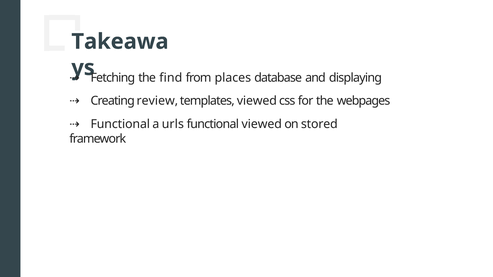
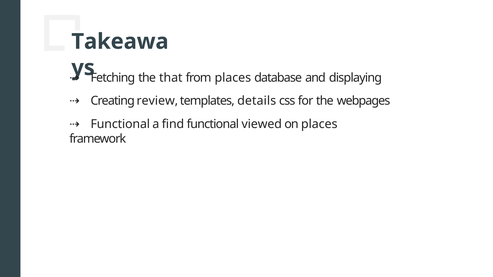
find: find -> that
templates viewed: viewed -> details
urls: urls -> find
on stored: stored -> places
